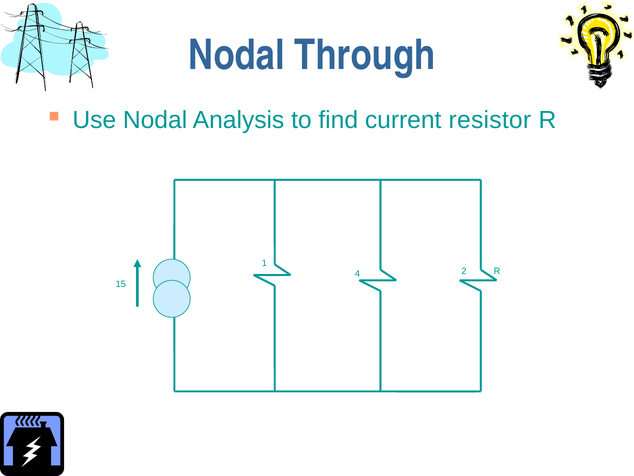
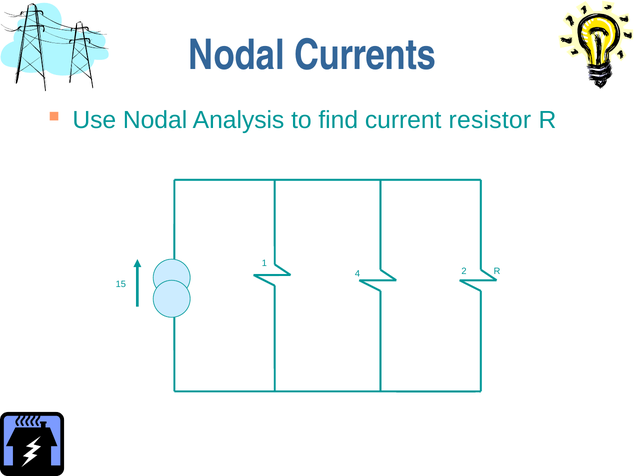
Through: Through -> Currents
